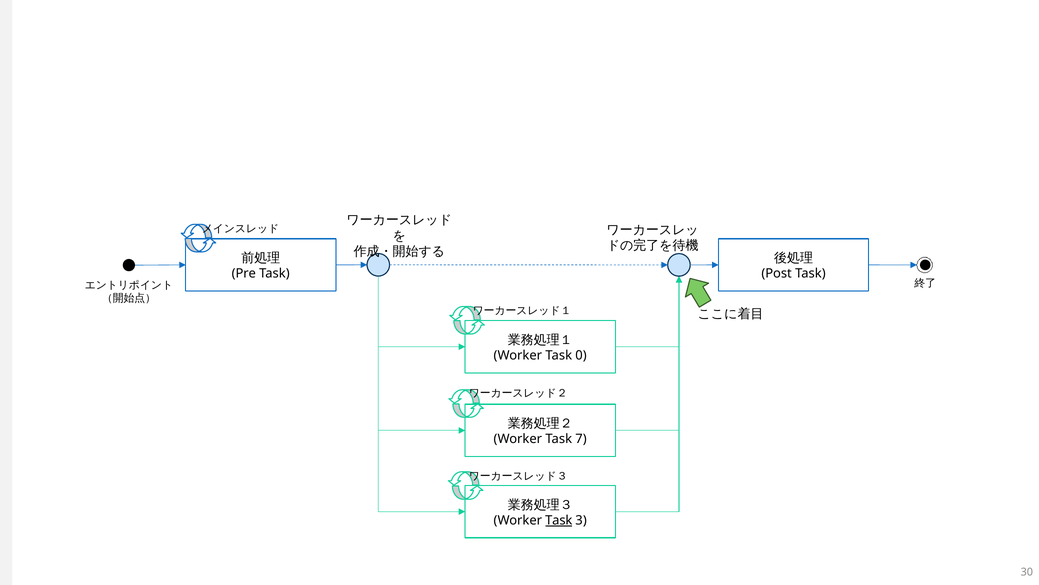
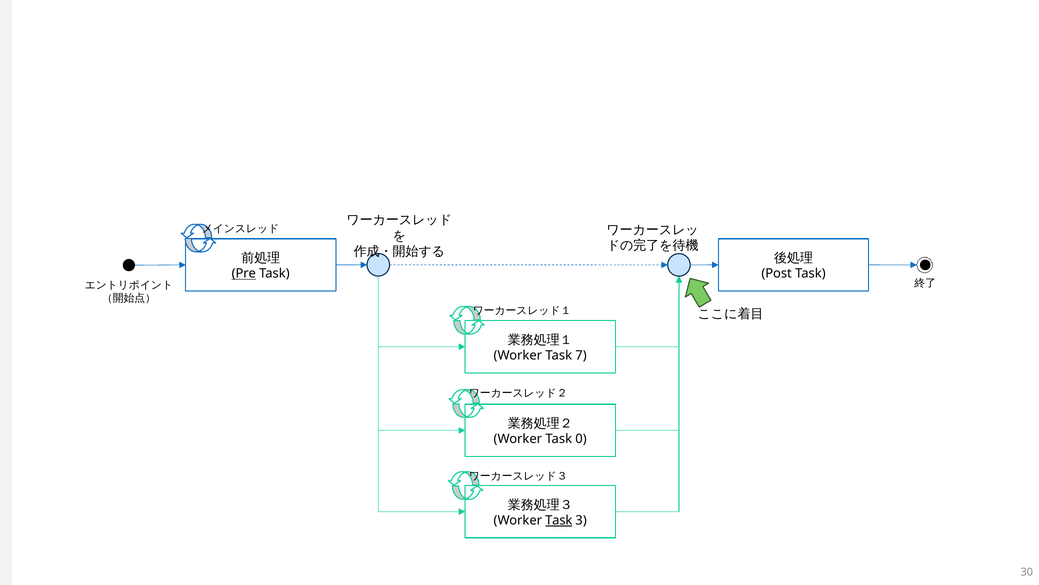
Pre underline: none -> present
0: 0 -> 7
7: 7 -> 0
